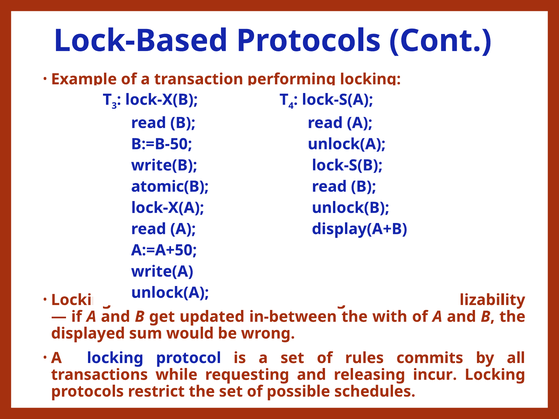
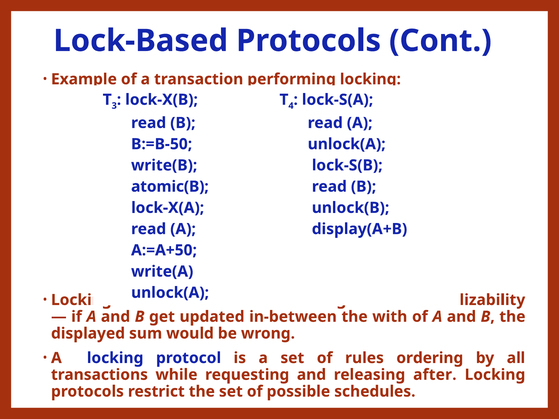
commits: commits -> ordering
incur: incur -> after
